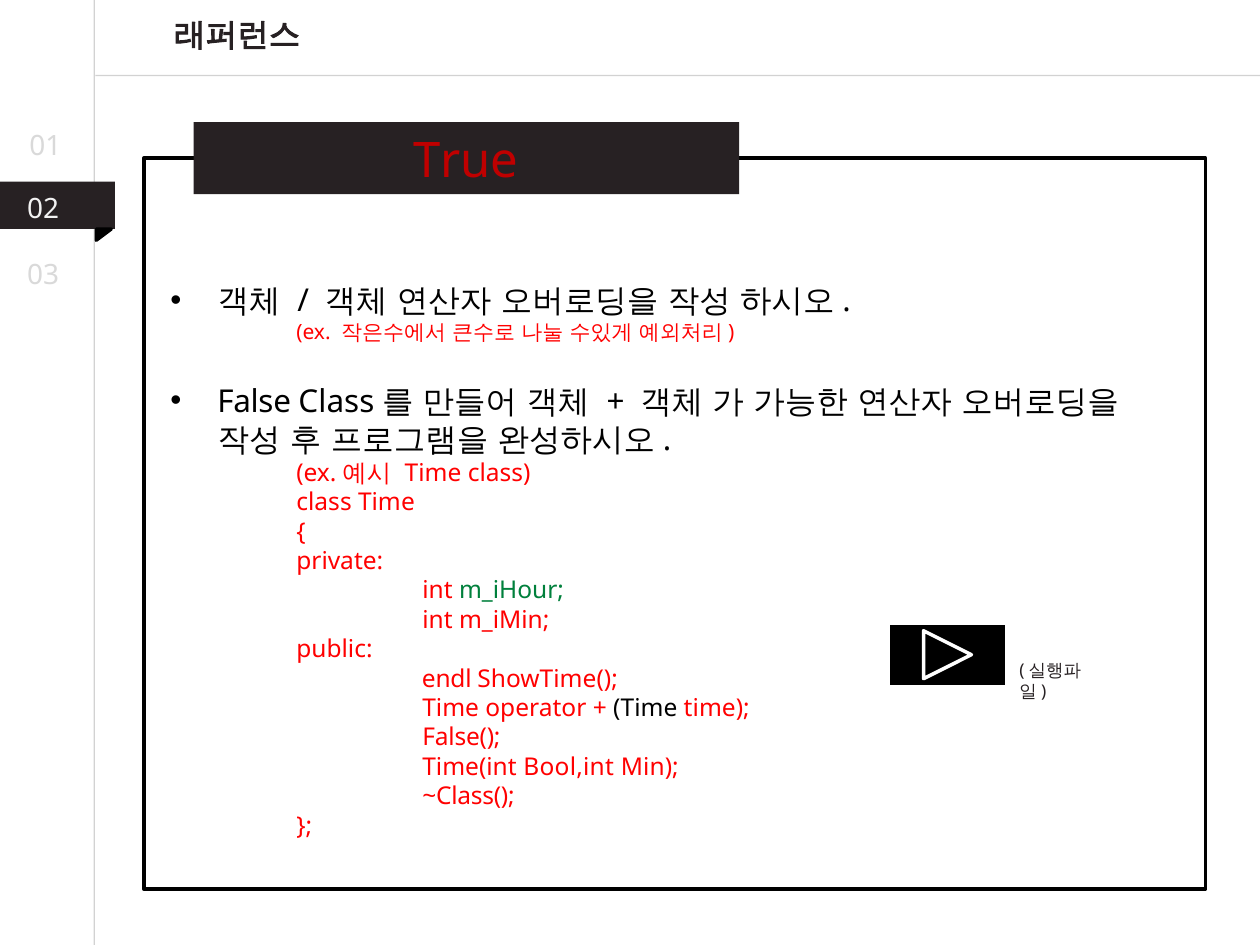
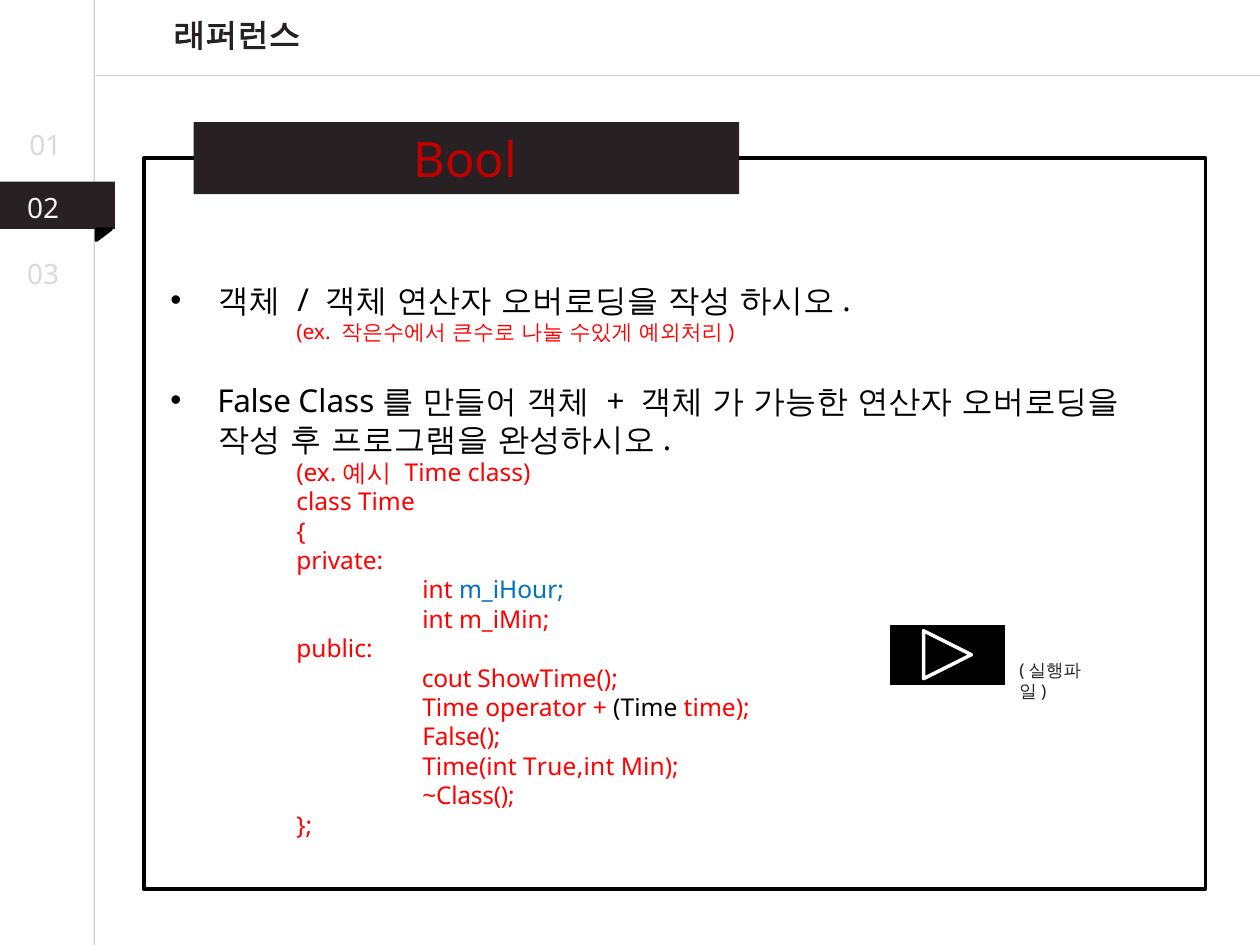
True: True -> Bool
m_iHour colour: green -> blue
endl: endl -> cout
Bool,int: Bool,int -> True,int
